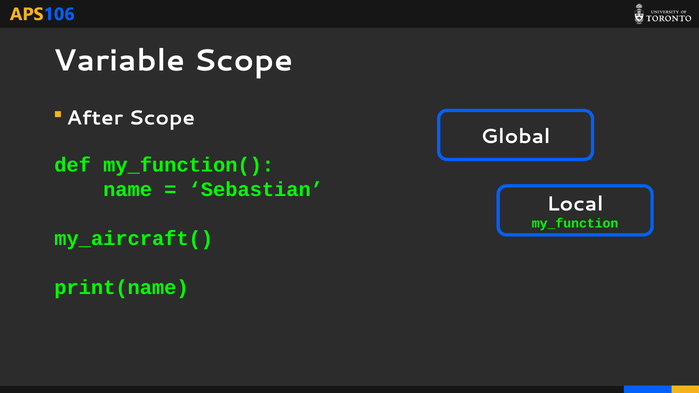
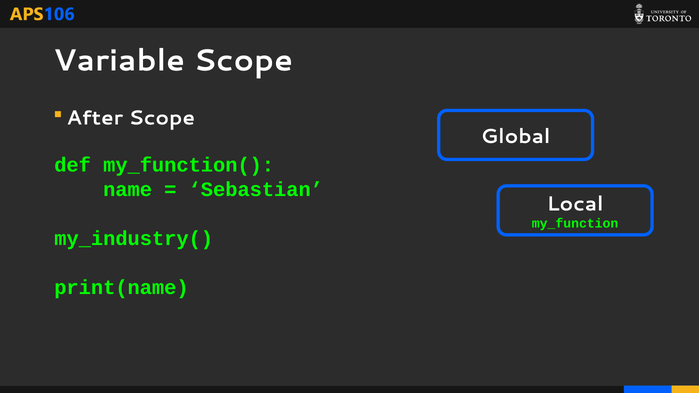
my_aircraft(: my_aircraft( -> my_industry(
